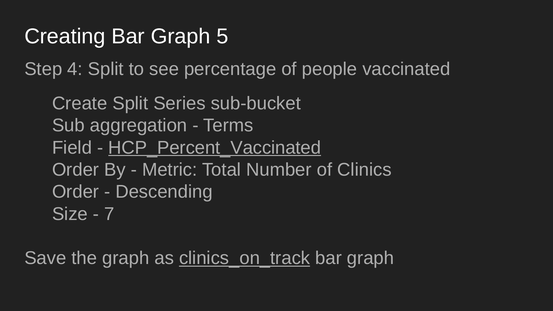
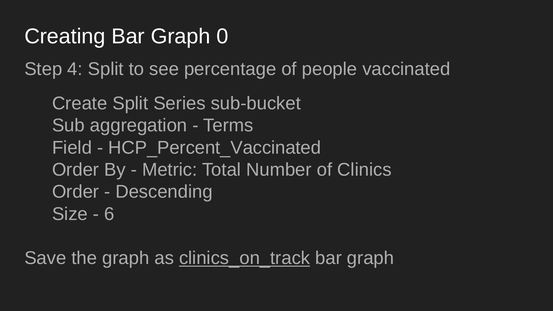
5: 5 -> 0
HCP_Percent_Vaccinated underline: present -> none
7: 7 -> 6
